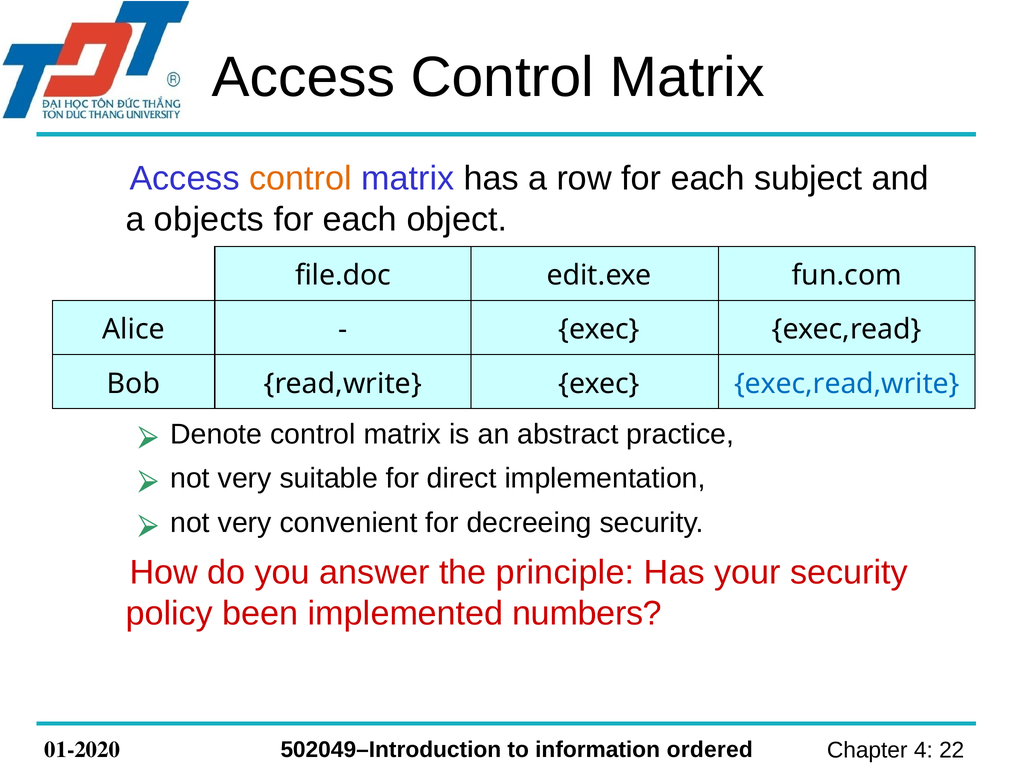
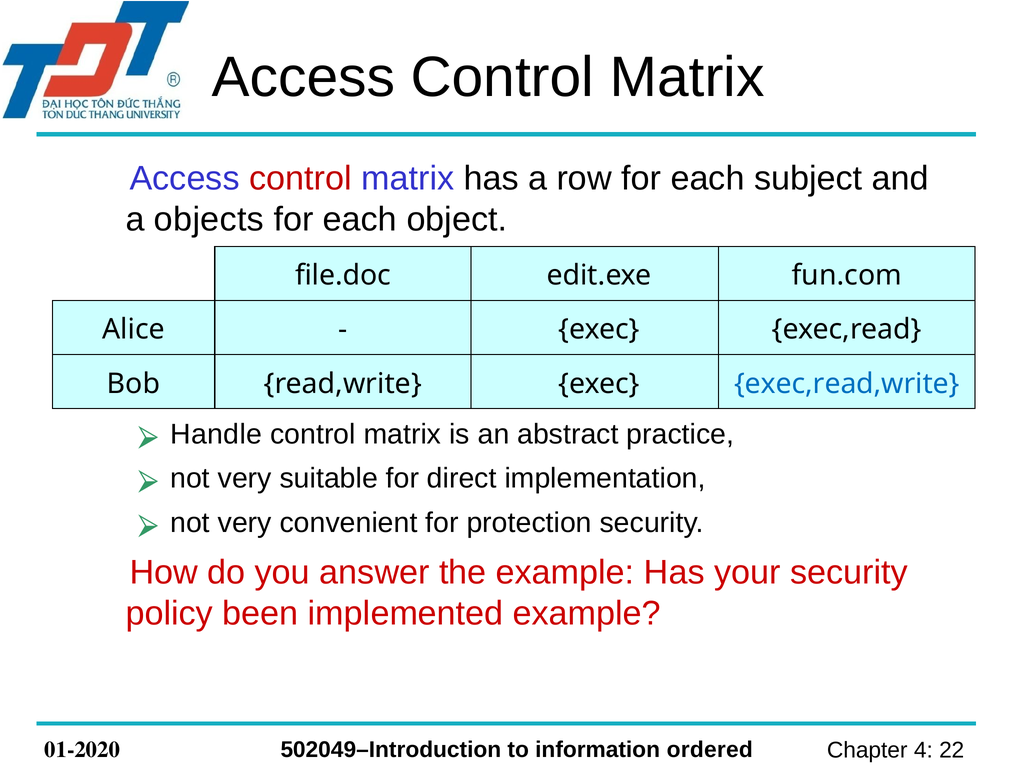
control at (300, 178) colour: orange -> red
Denote: Denote -> Handle
decreeing: decreeing -> protection
the principle: principle -> example
implemented numbers: numbers -> example
